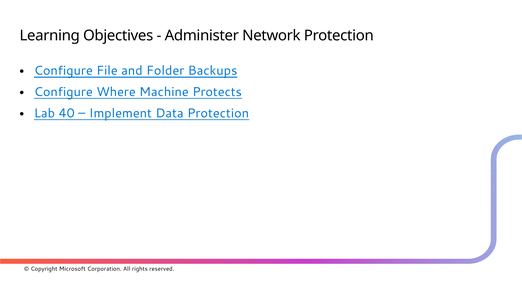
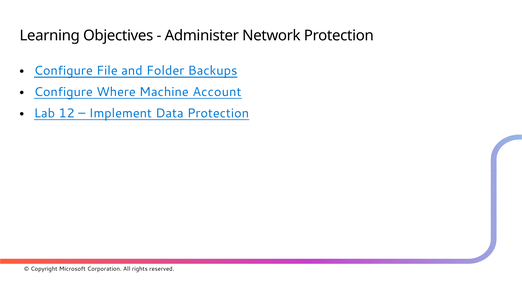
Protects: Protects -> Account
40: 40 -> 12
